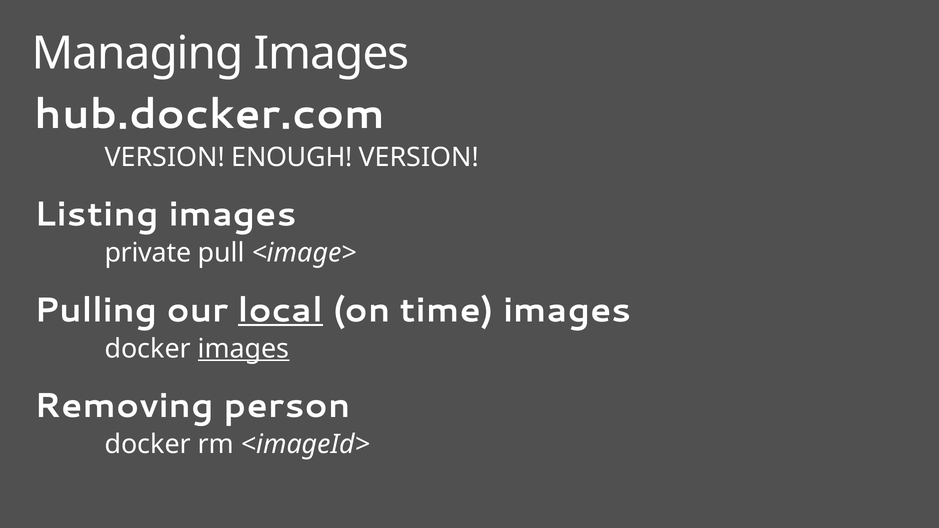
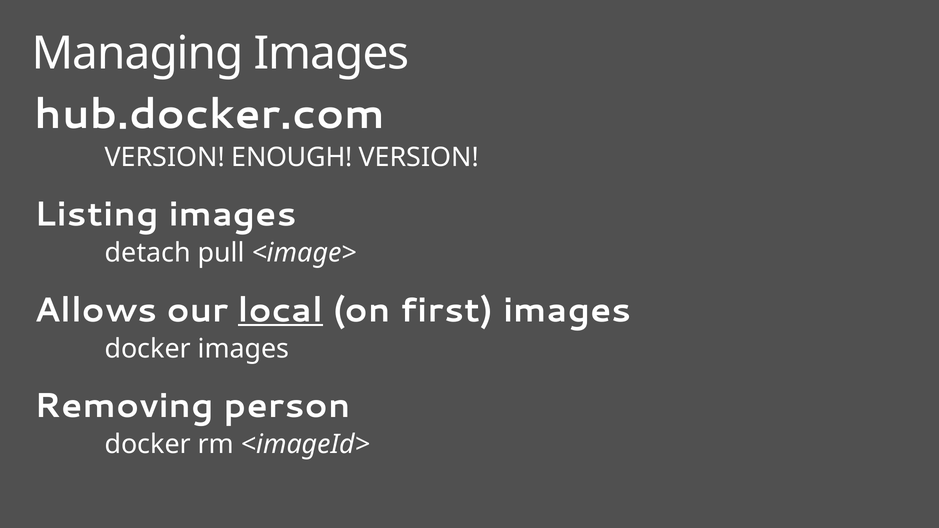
private: private -> detach
Pulling: Pulling -> Allows
time: time -> first
images at (244, 349) underline: present -> none
